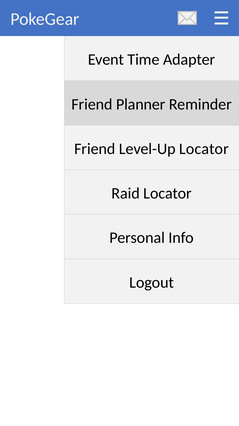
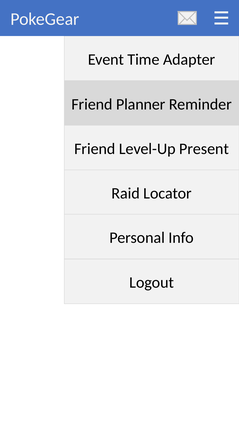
Level-Up Locator: Locator -> Present
